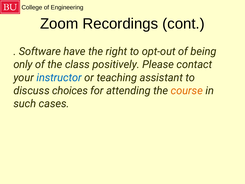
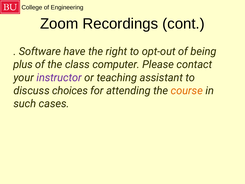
only: only -> plus
positively: positively -> computer
instructor colour: blue -> purple
